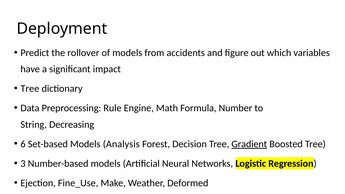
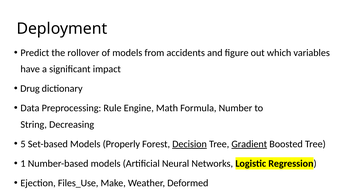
Tree at (30, 89): Tree -> Drug
6: 6 -> 5
Analysis: Analysis -> Properly
Decision underline: none -> present
3: 3 -> 1
Fine_Use: Fine_Use -> Files_Use
